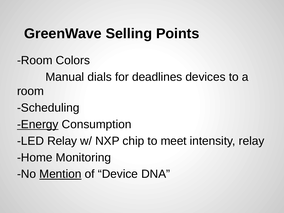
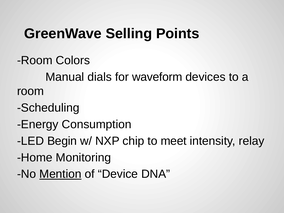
deadlines: deadlines -> waveform
Energy underline: present -> none
LED Relay: Relay -> Begin
